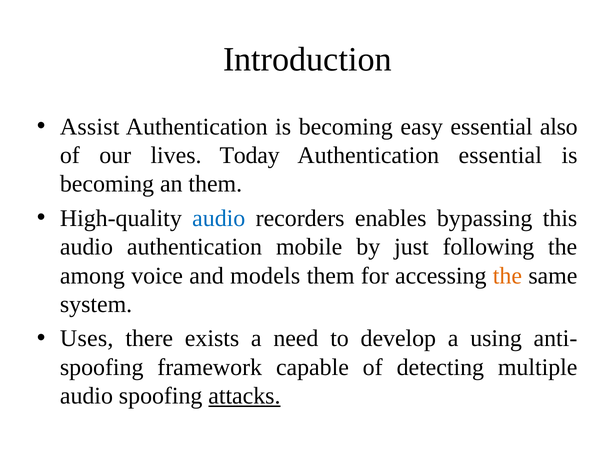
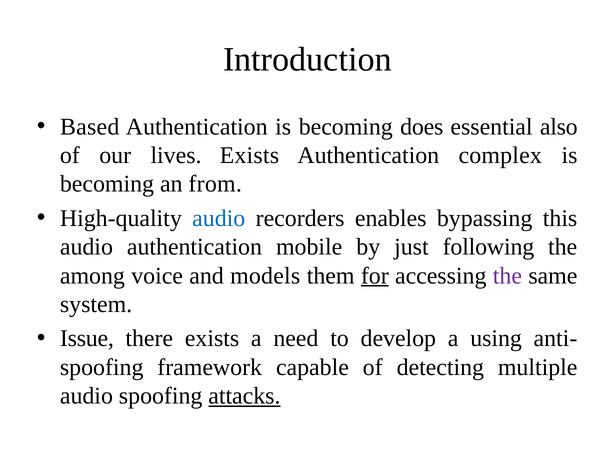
Assist: Assist -> Based
easy: easy -> does
lives Today: Today -> Exists
Authentication essential: essential -> complex
an them: them -> from
for underline: none -> present
the at (507, 276) colour: orange -> purple
Uses: Uses -> Issue
